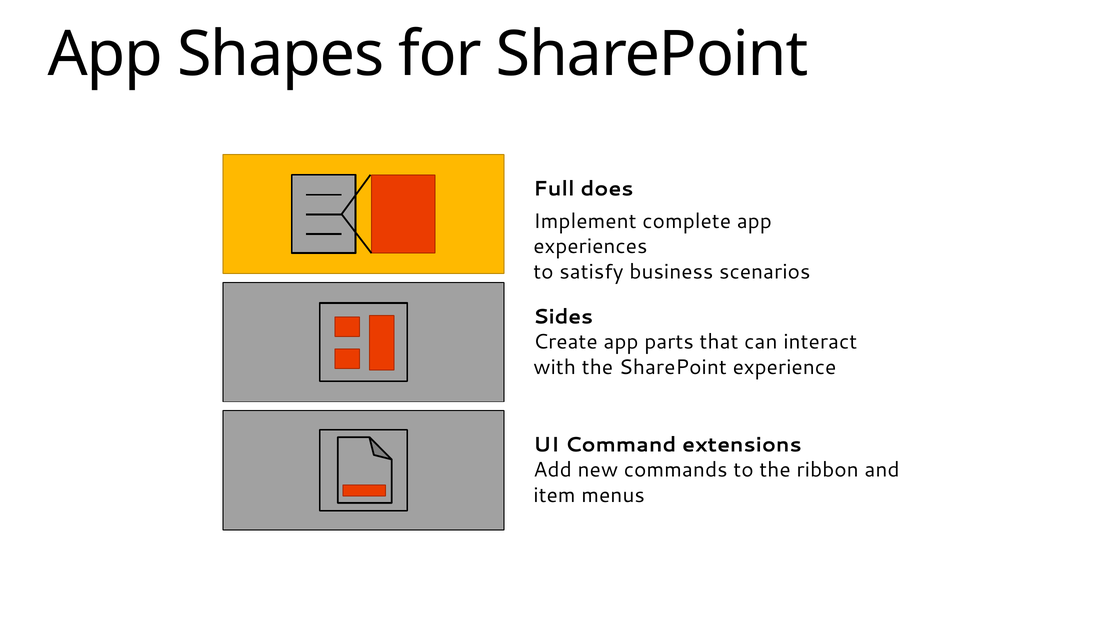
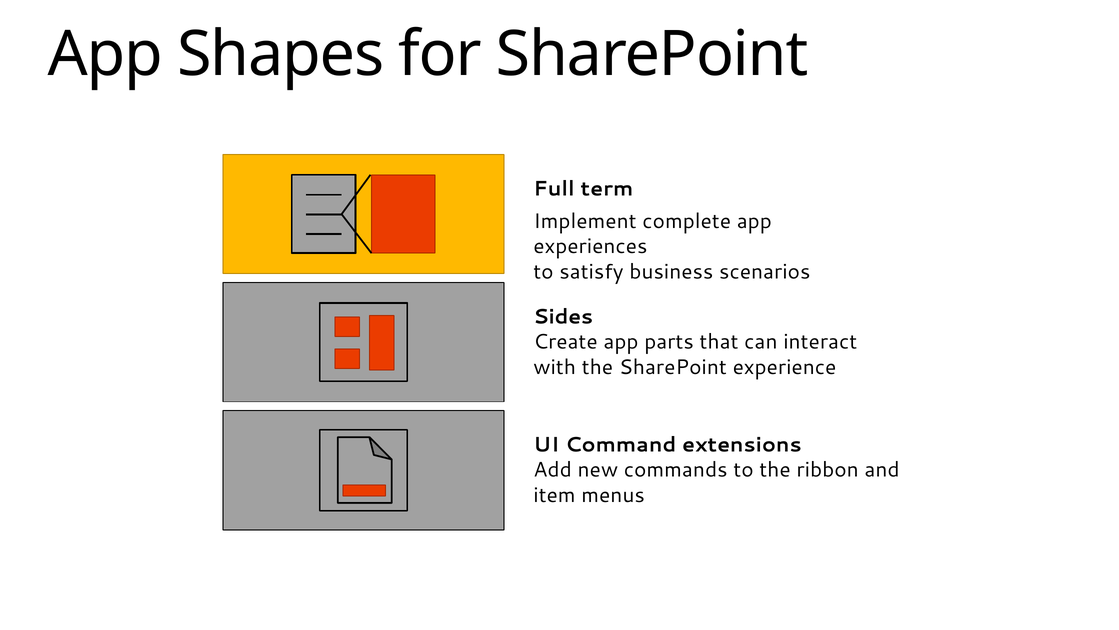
does: does -> term
